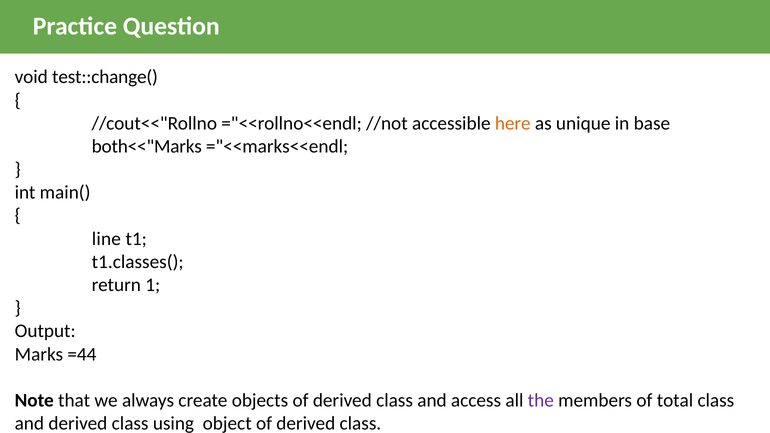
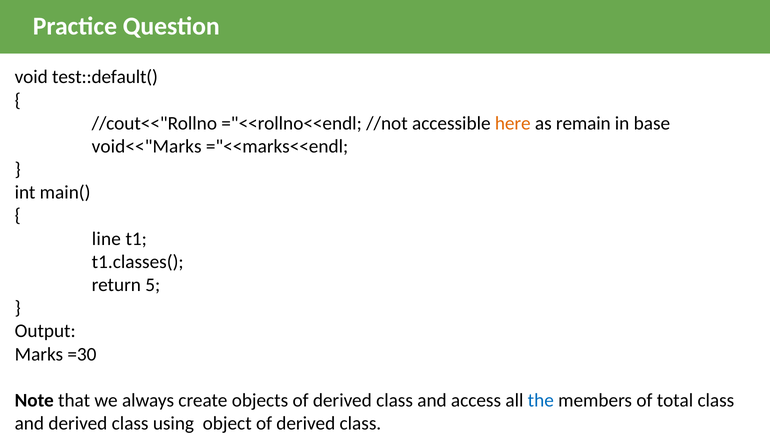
test::change(: test::change( -> test::default(
unique: unique -> remain
both<<"Marks: both<<"Marks -> void<<"Marks
1: 1 -> 5
=44: =44 -> =30
the colour: purple -> blue
